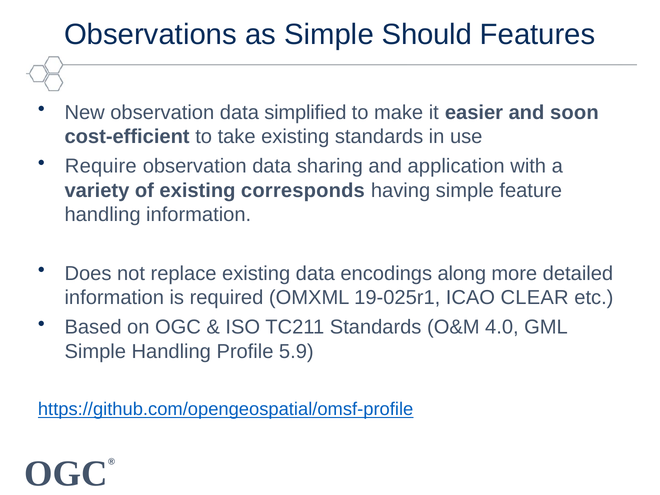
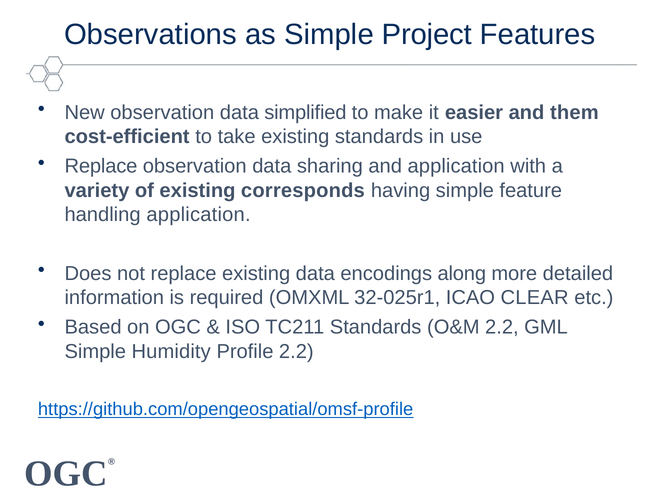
Should: Should -> Project
soon: soon -> them
Require at (101, 166): Require -> Replace
handling information: information -> application
19-025r1: 19-025r1 -> 32-025r1
O&M 4.0: 4.0 -> 2.2
Simple Handling: Handling -> Humidity
Profile 5.9: 5.9 -> 2.2
